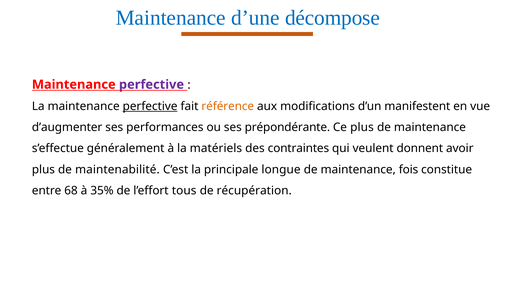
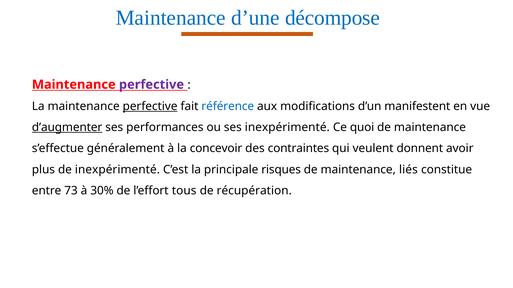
référence colour: orange -> blue
d’augmenter underline: none -> present
ses prépondérante: prépondérante -> inexpérimenté
Ce plus: plus -> quoi
matériels: matériels -> concevoir
de maintenabilité: maintenabilité -> inexpérimenté
longue: longue -> risques
fois: fois -> liés
68: 68 -> 73
35%: 35% -> 30%
